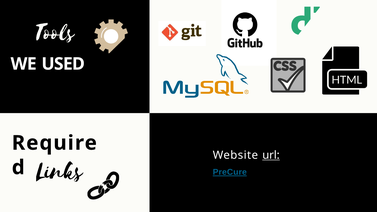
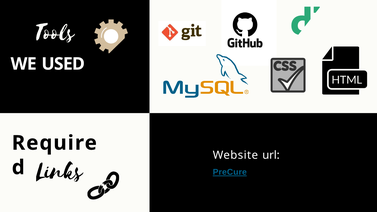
url underline: present -> none
